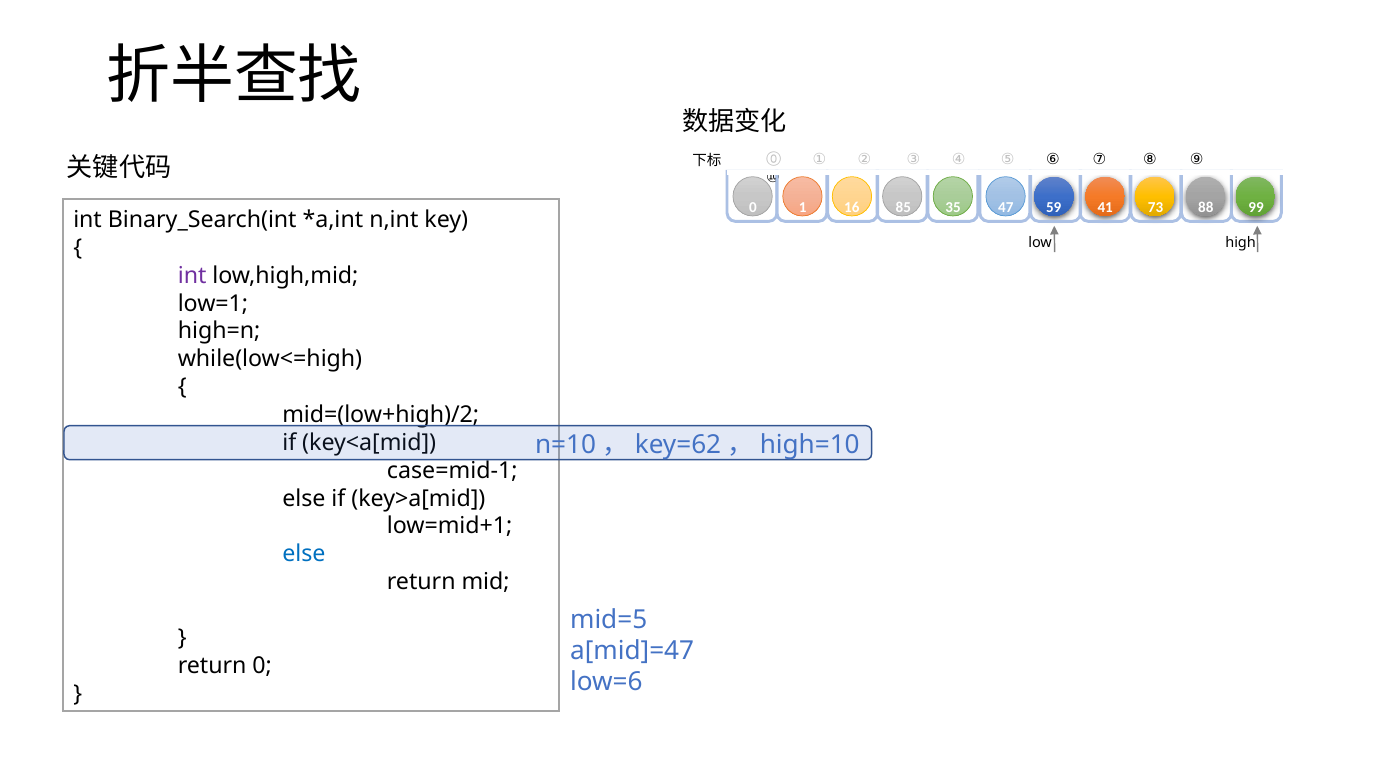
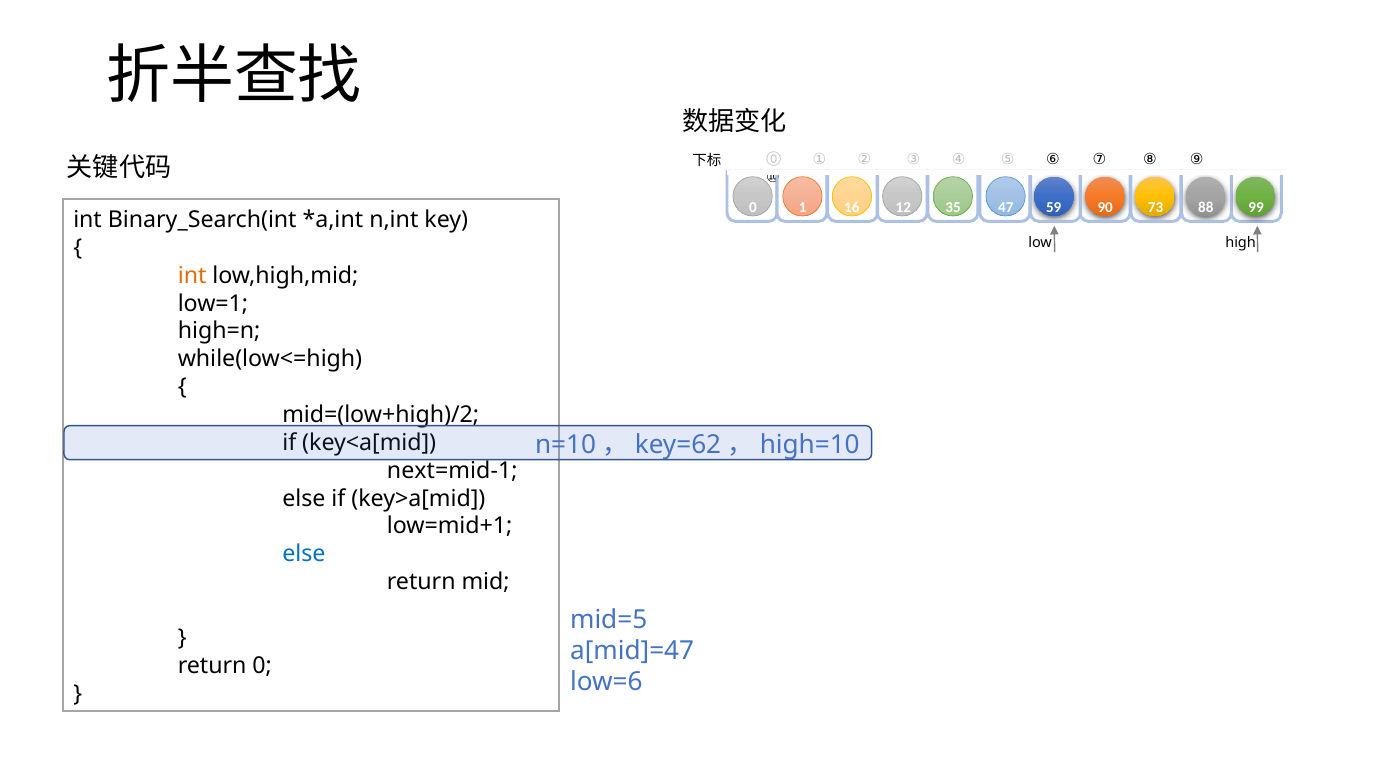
85: 85 -> 12
41: 41 -> 90
int at (192, 276) colour: purple -> orange
case=mid-1: case=mid-1 -> next=mid-1
